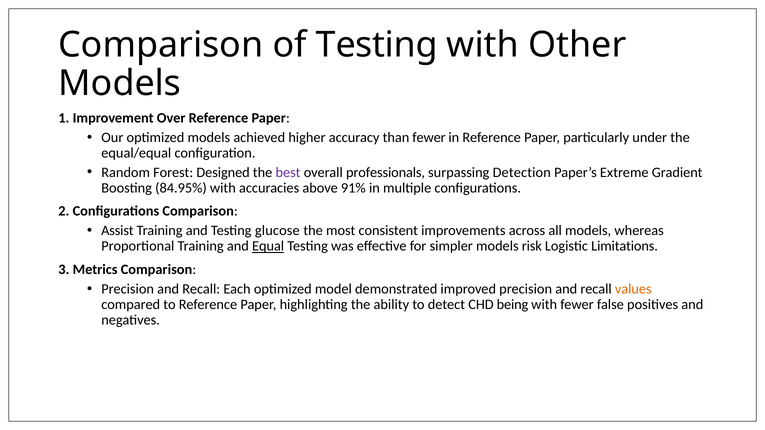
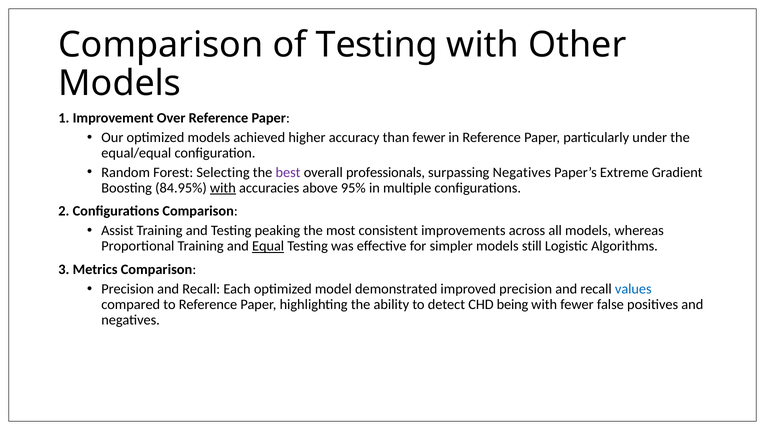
Designed: Designed -> Selecting
surpassing Detection: Detection -> Negatives
with at (223, 188) underline: none -> present
91%: 91% -> 95%
glucose: glucose -> peaking
risk: risk -> still
Limitations: Limitations -> Algorithms
values colour: orange -> blue
